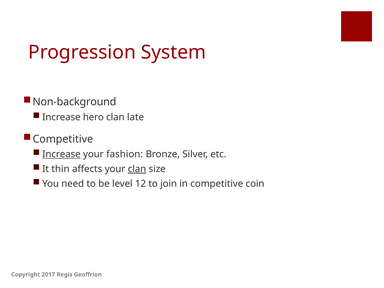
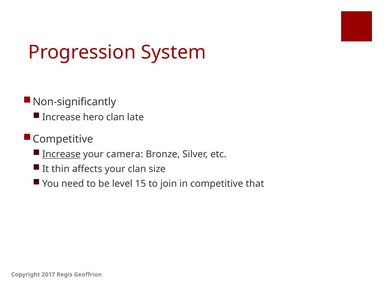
Non-background: Non-background -> Non-significantly
fashion: fashion -> camera
clan at (137, 169) underline: present -> none
12: 12 -> 15
coin: coin -> that
